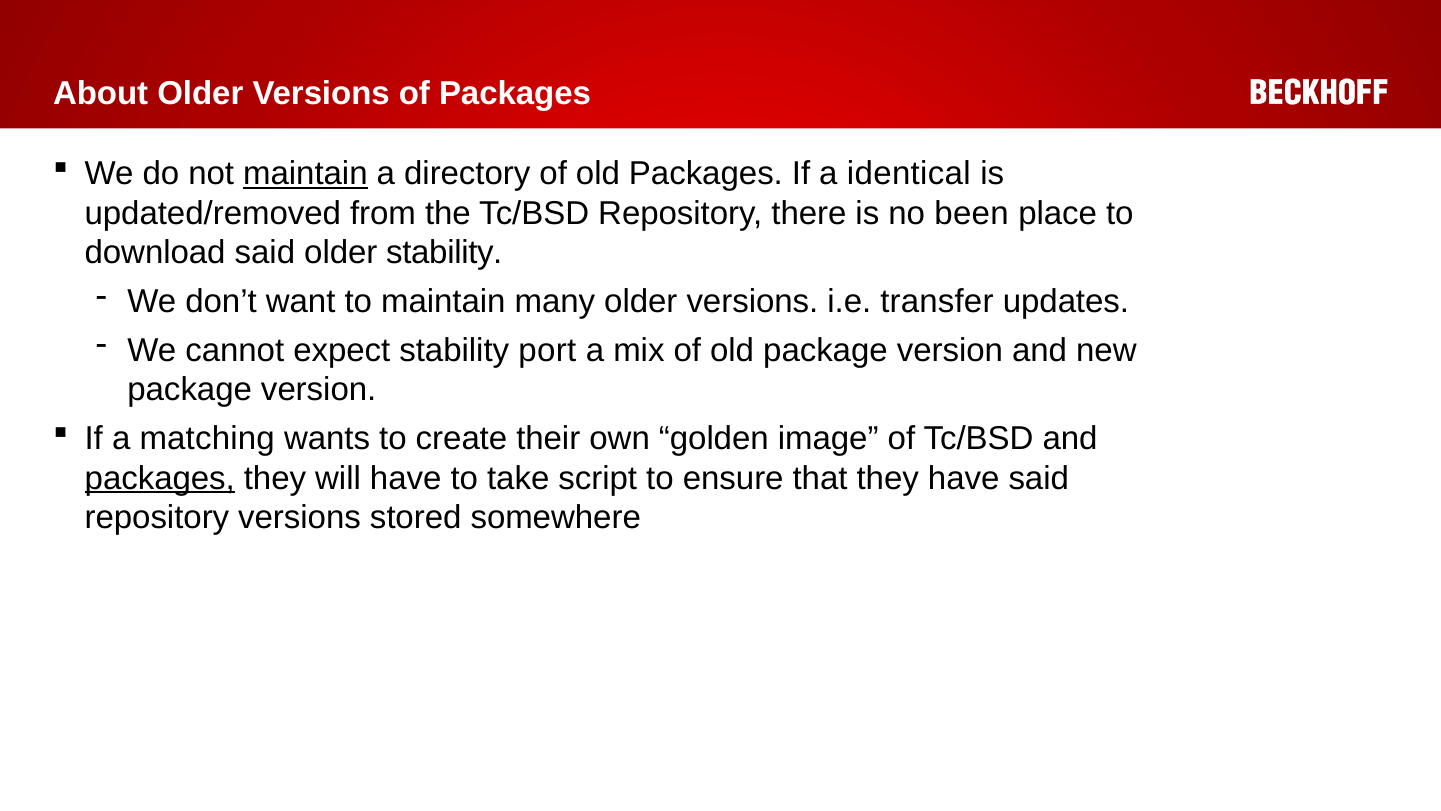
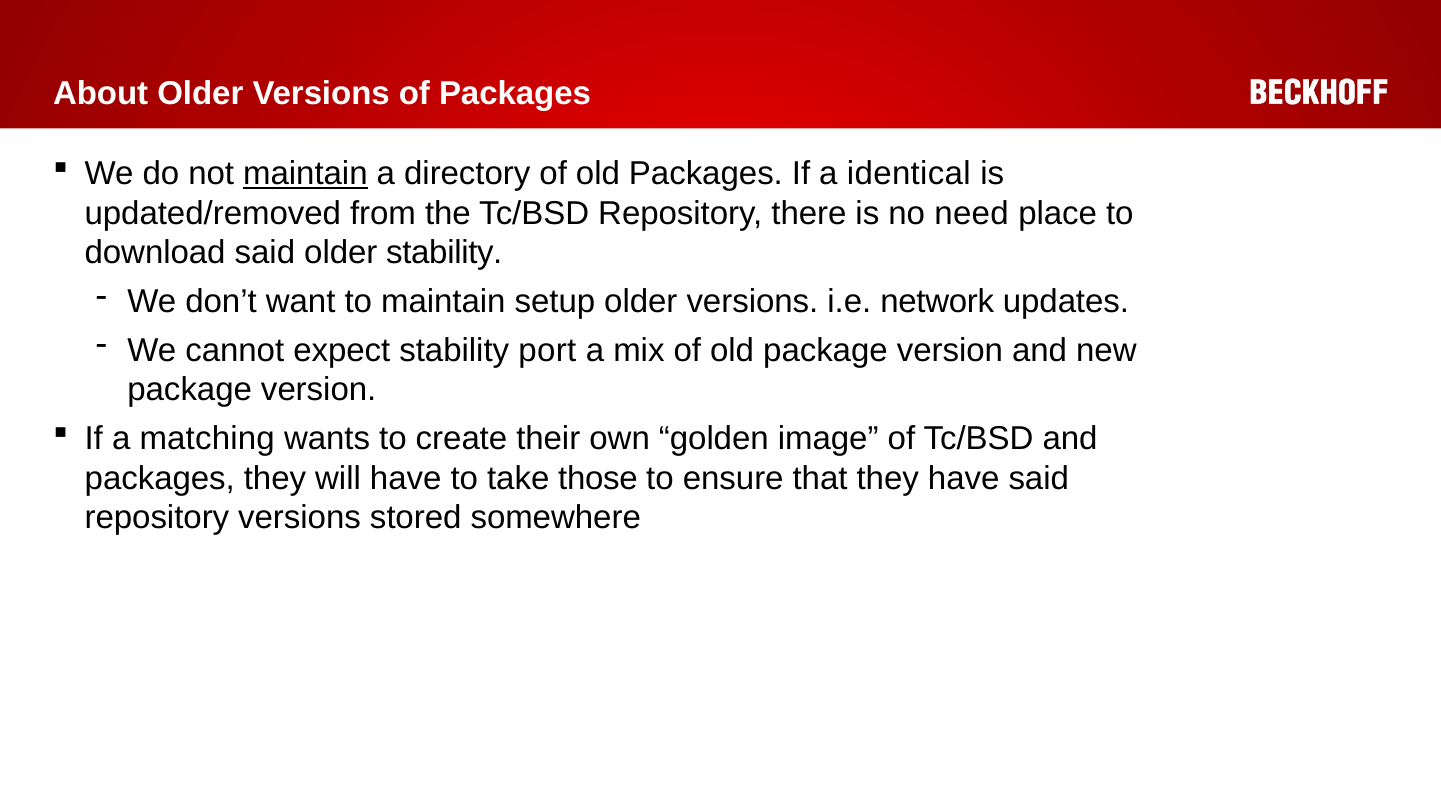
been: been -> need
many: many -> setup
transfer: transfer -> network
packages at (160, 478) underline: present -> none
script: script -> those
